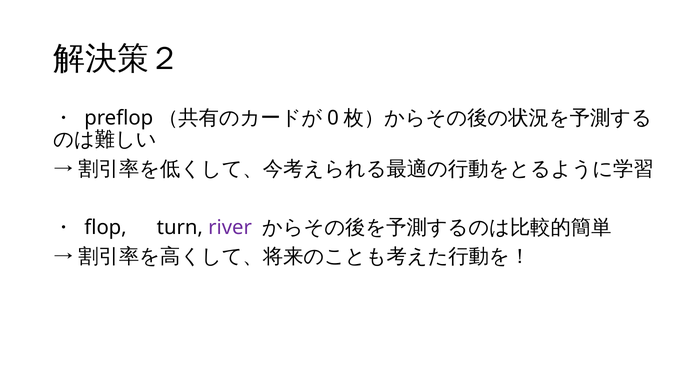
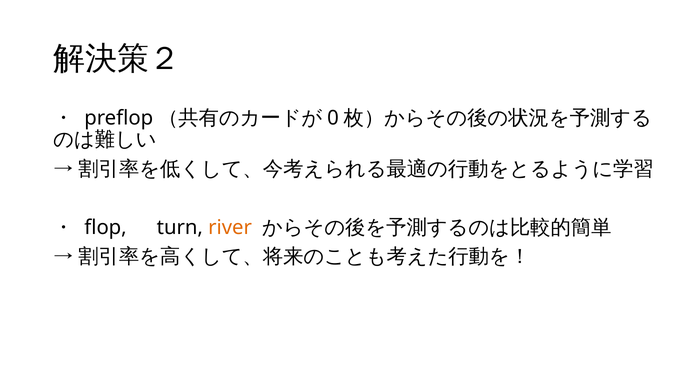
river colour: purple -> orange
